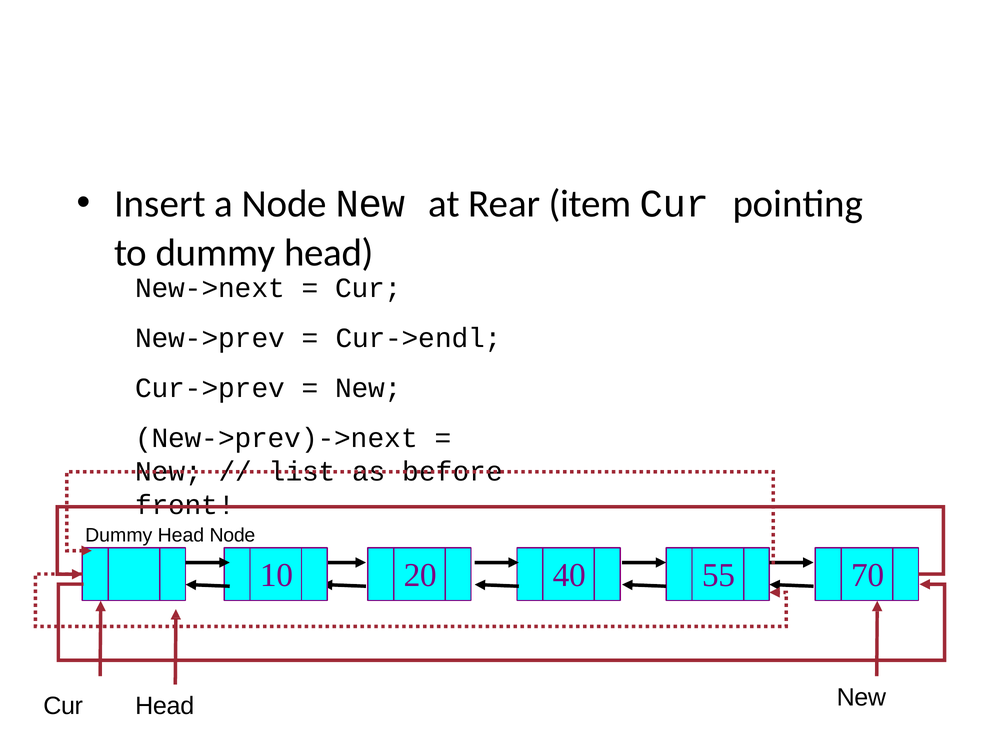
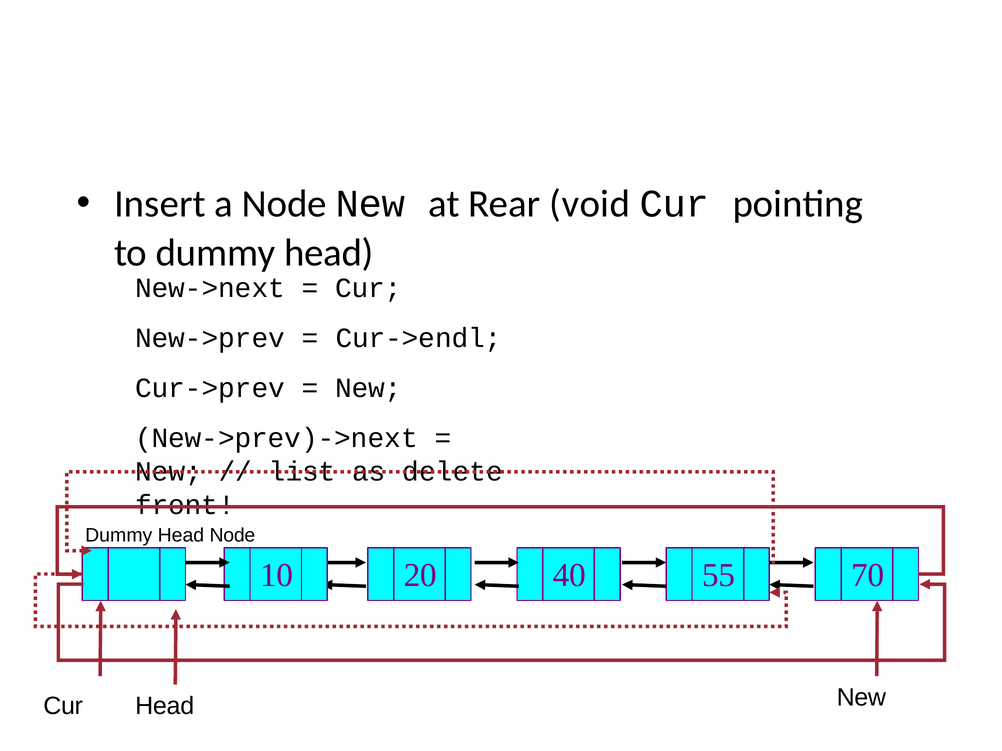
item: item -> void
before: before -> delete
